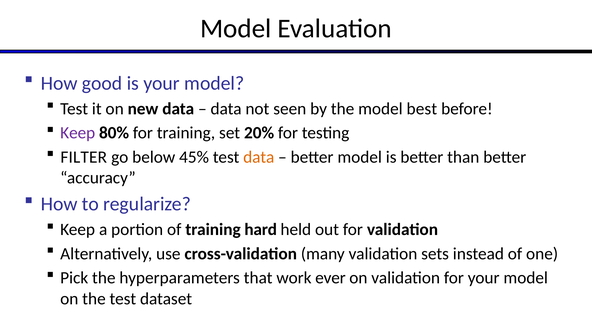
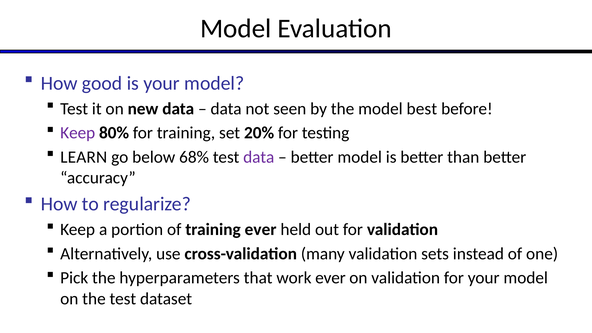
FILTER: FILTER -> LEARN
45%: 45% -> 68%
data at (259, 157) colour: orange -> purple
training hard: hard -> ever
